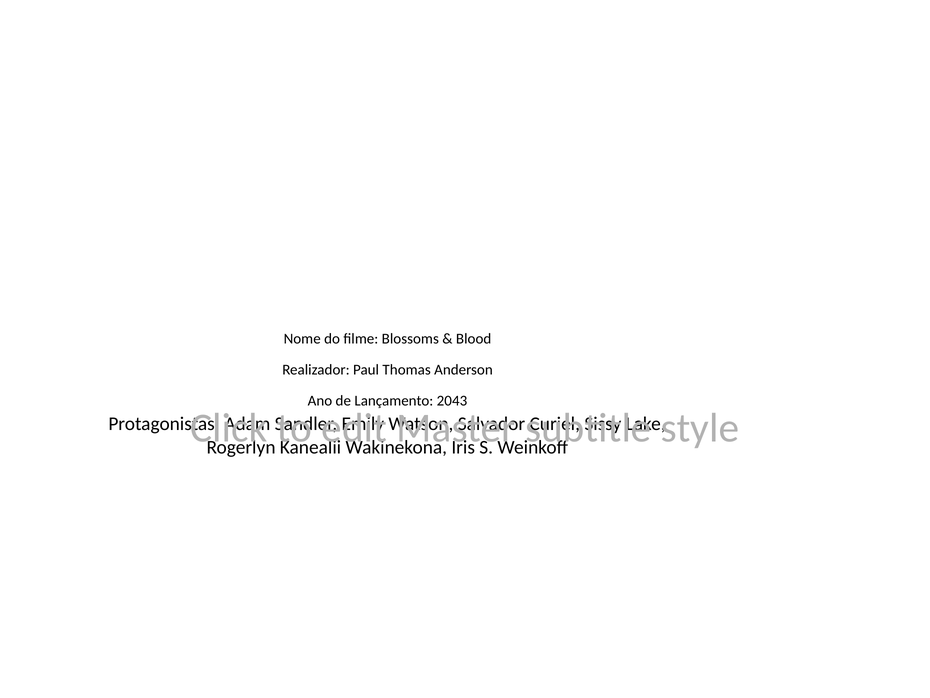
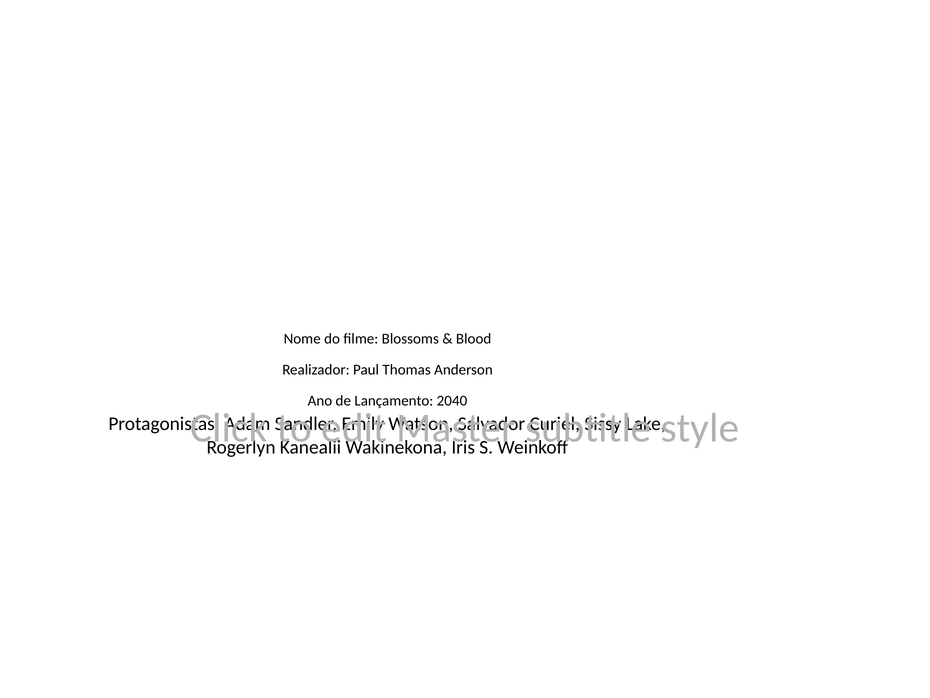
2043: 2043 -> 2040
